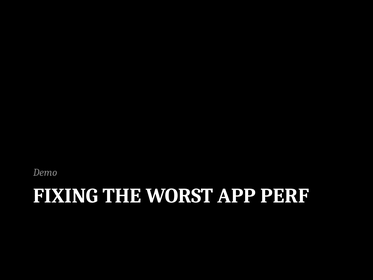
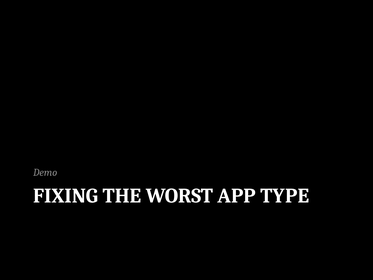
PERF: PERF -> TYPE
